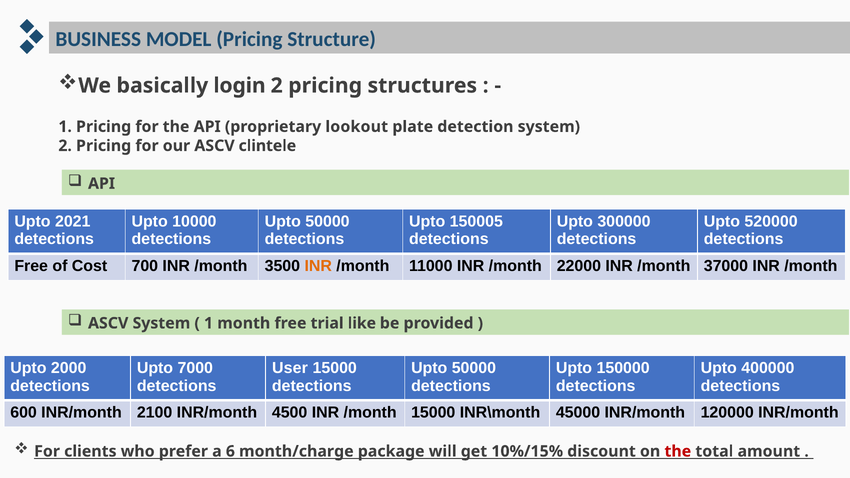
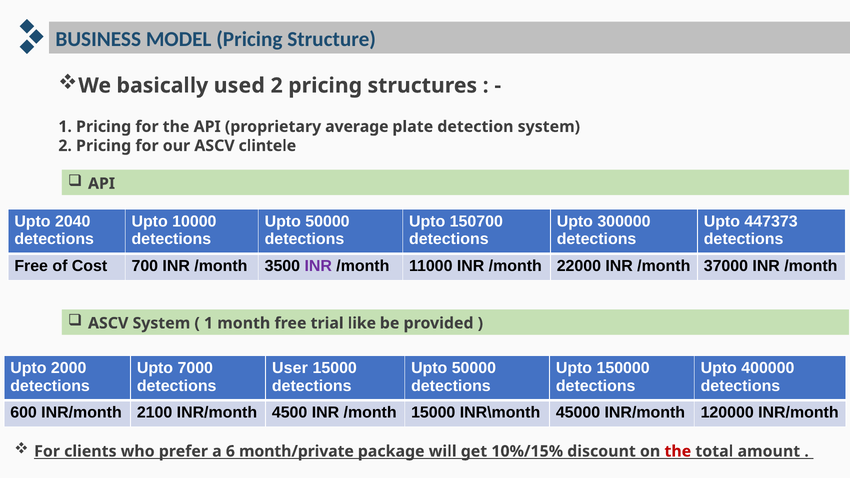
login: login -> used
lookout: lookout -> average
2021: 2021 -> 2040
150005: 150005 -> 150700
520000: 520000 -> 447373
INR at (318, 266) colour: orange -> purple
month/charge: month/charge -> month/private
